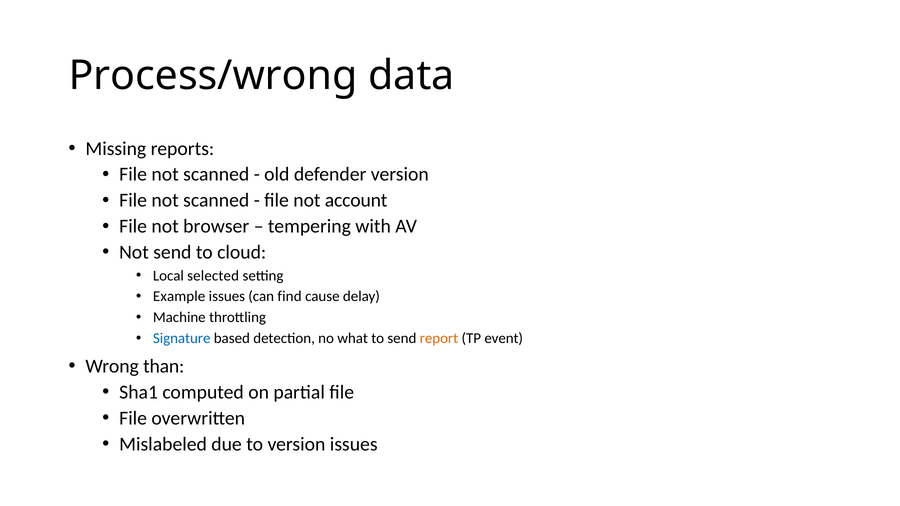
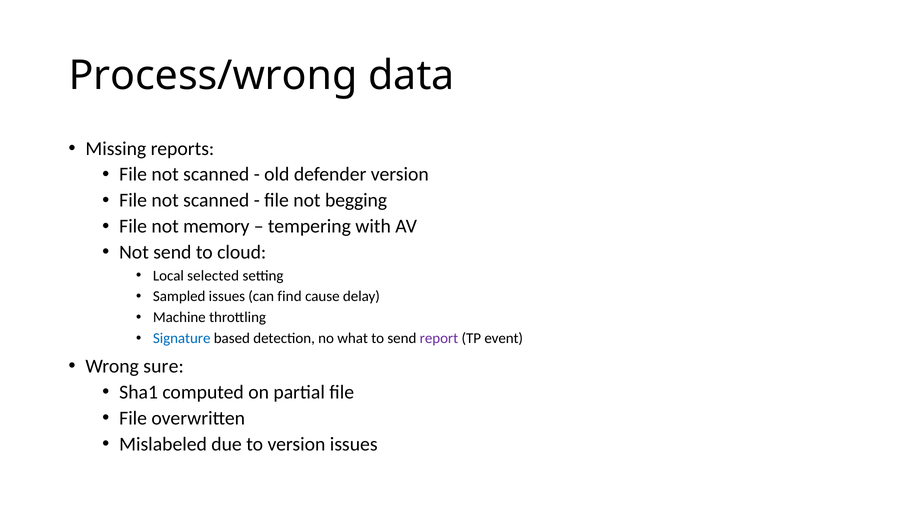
account: account -> begging
browser: browser -> memory
Example: Example -> Sampled
report colour: orange -> purple
than: than -> sure
